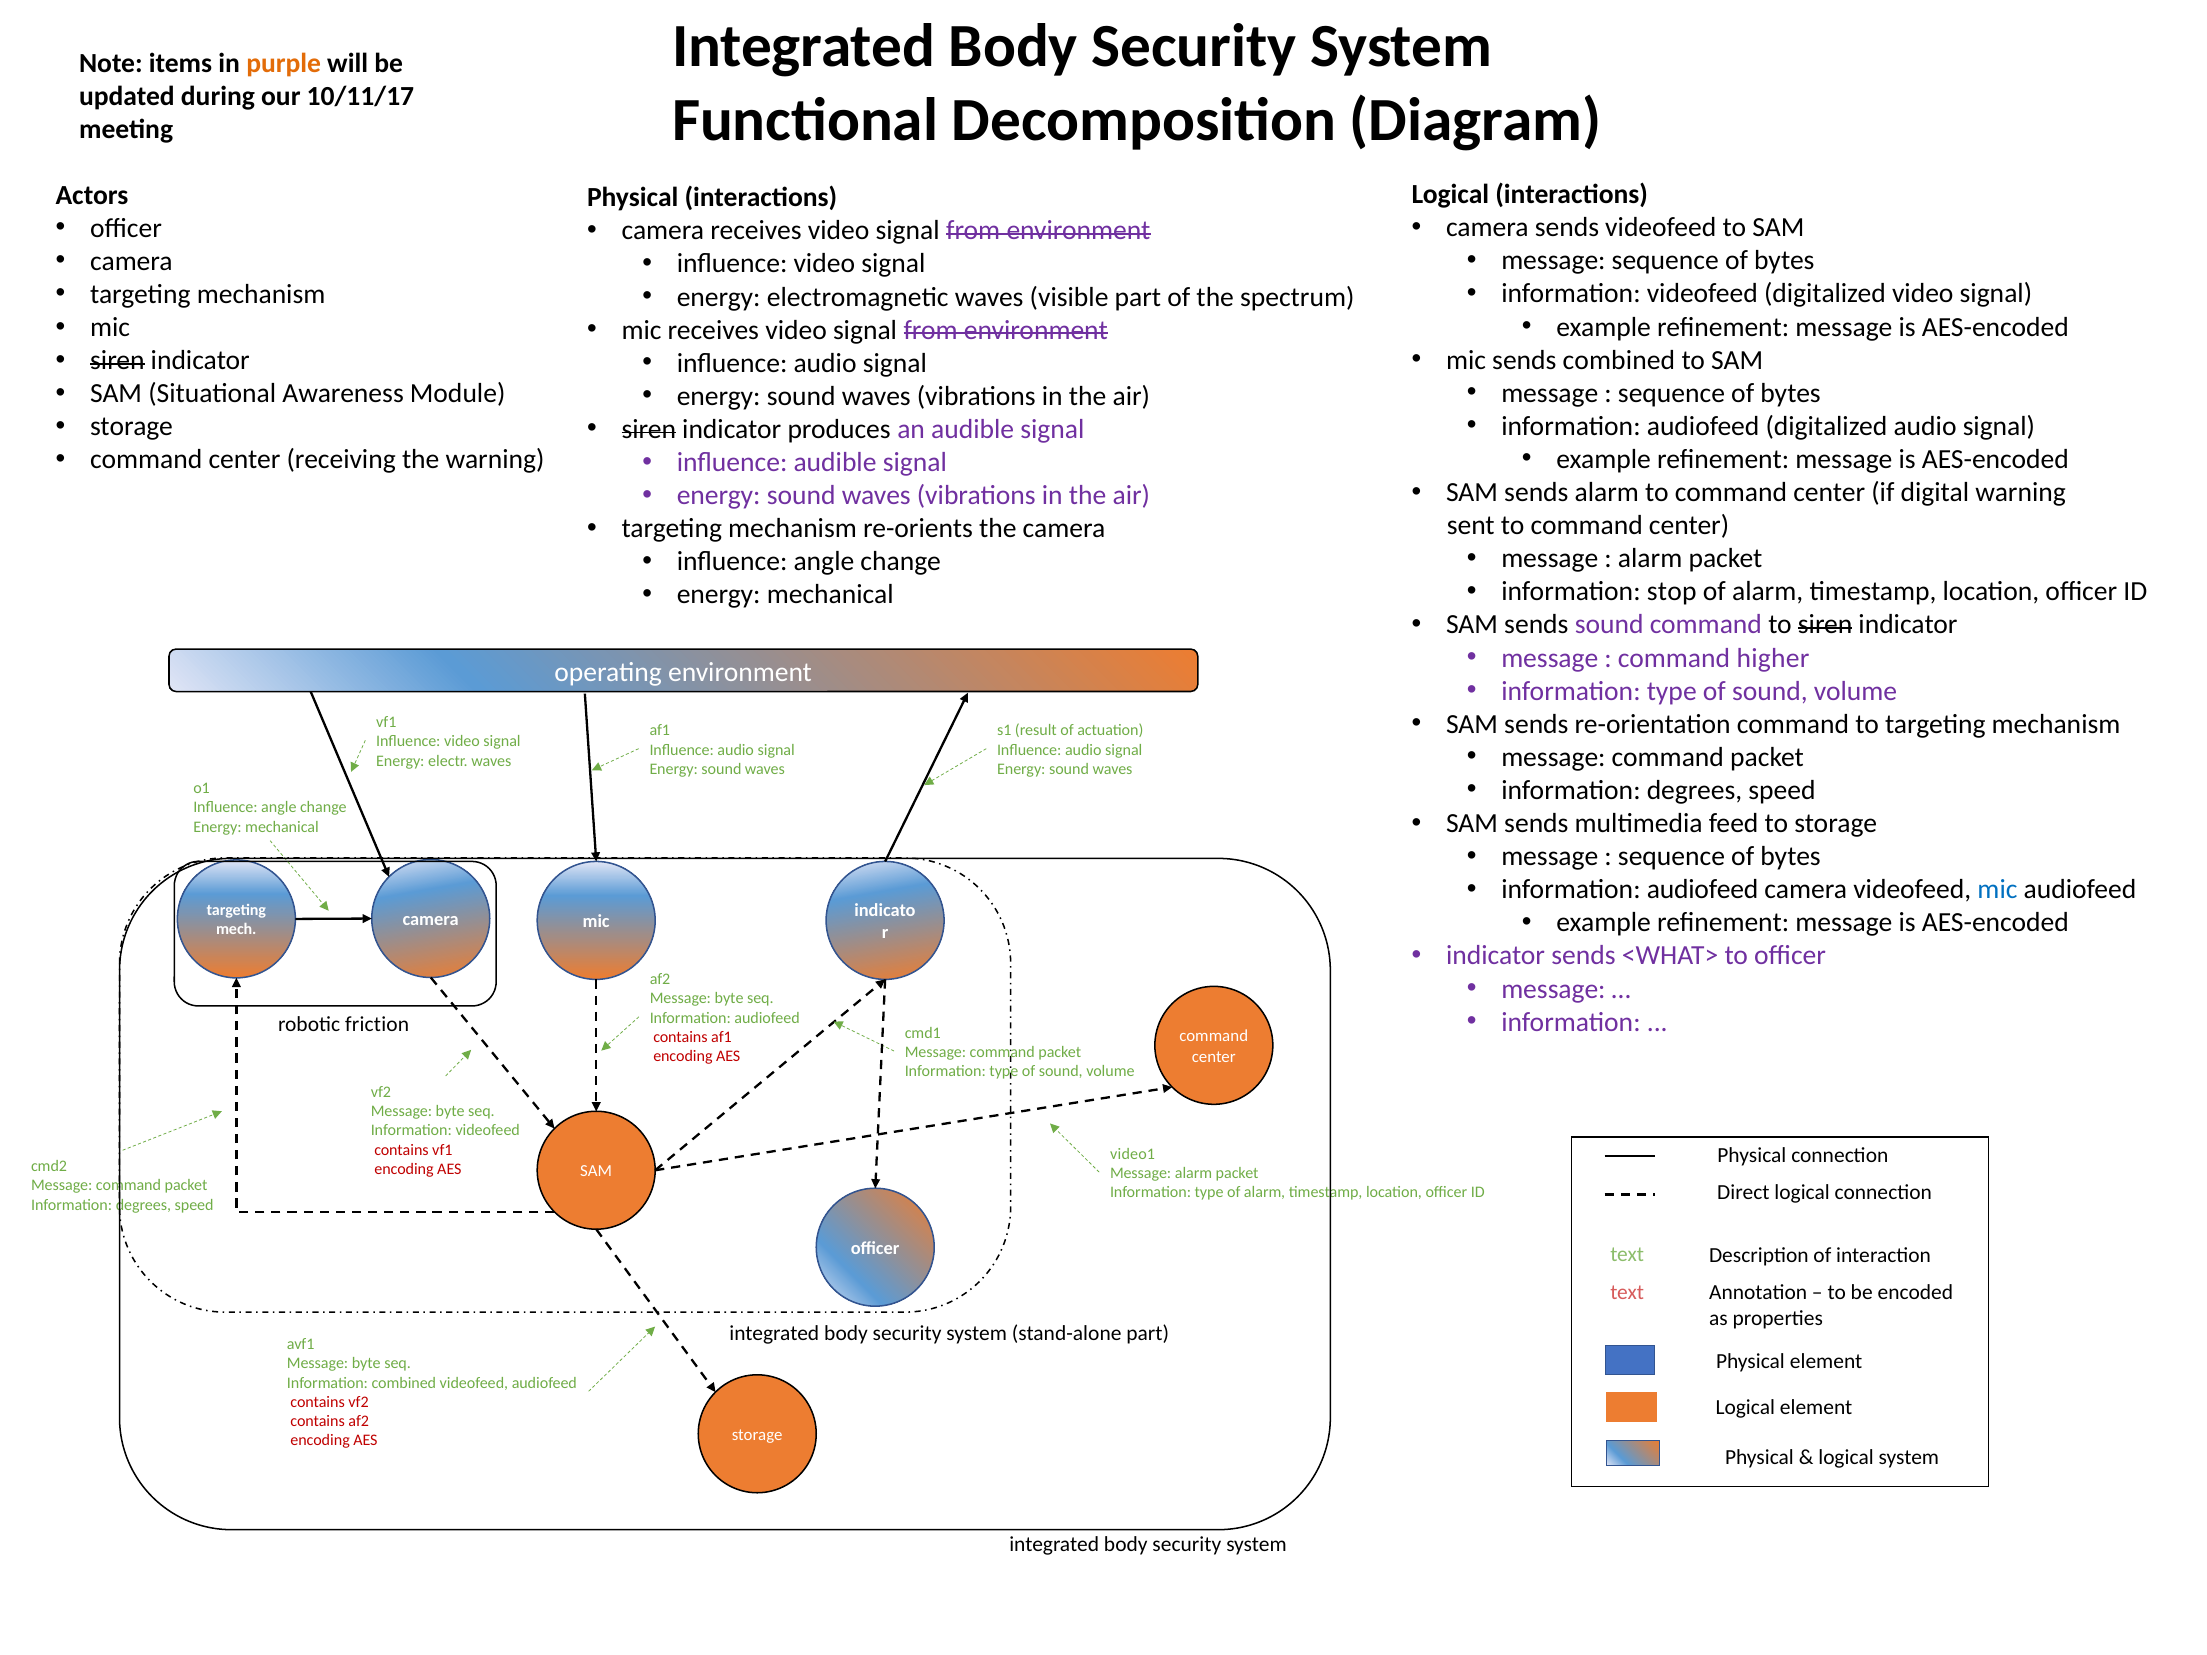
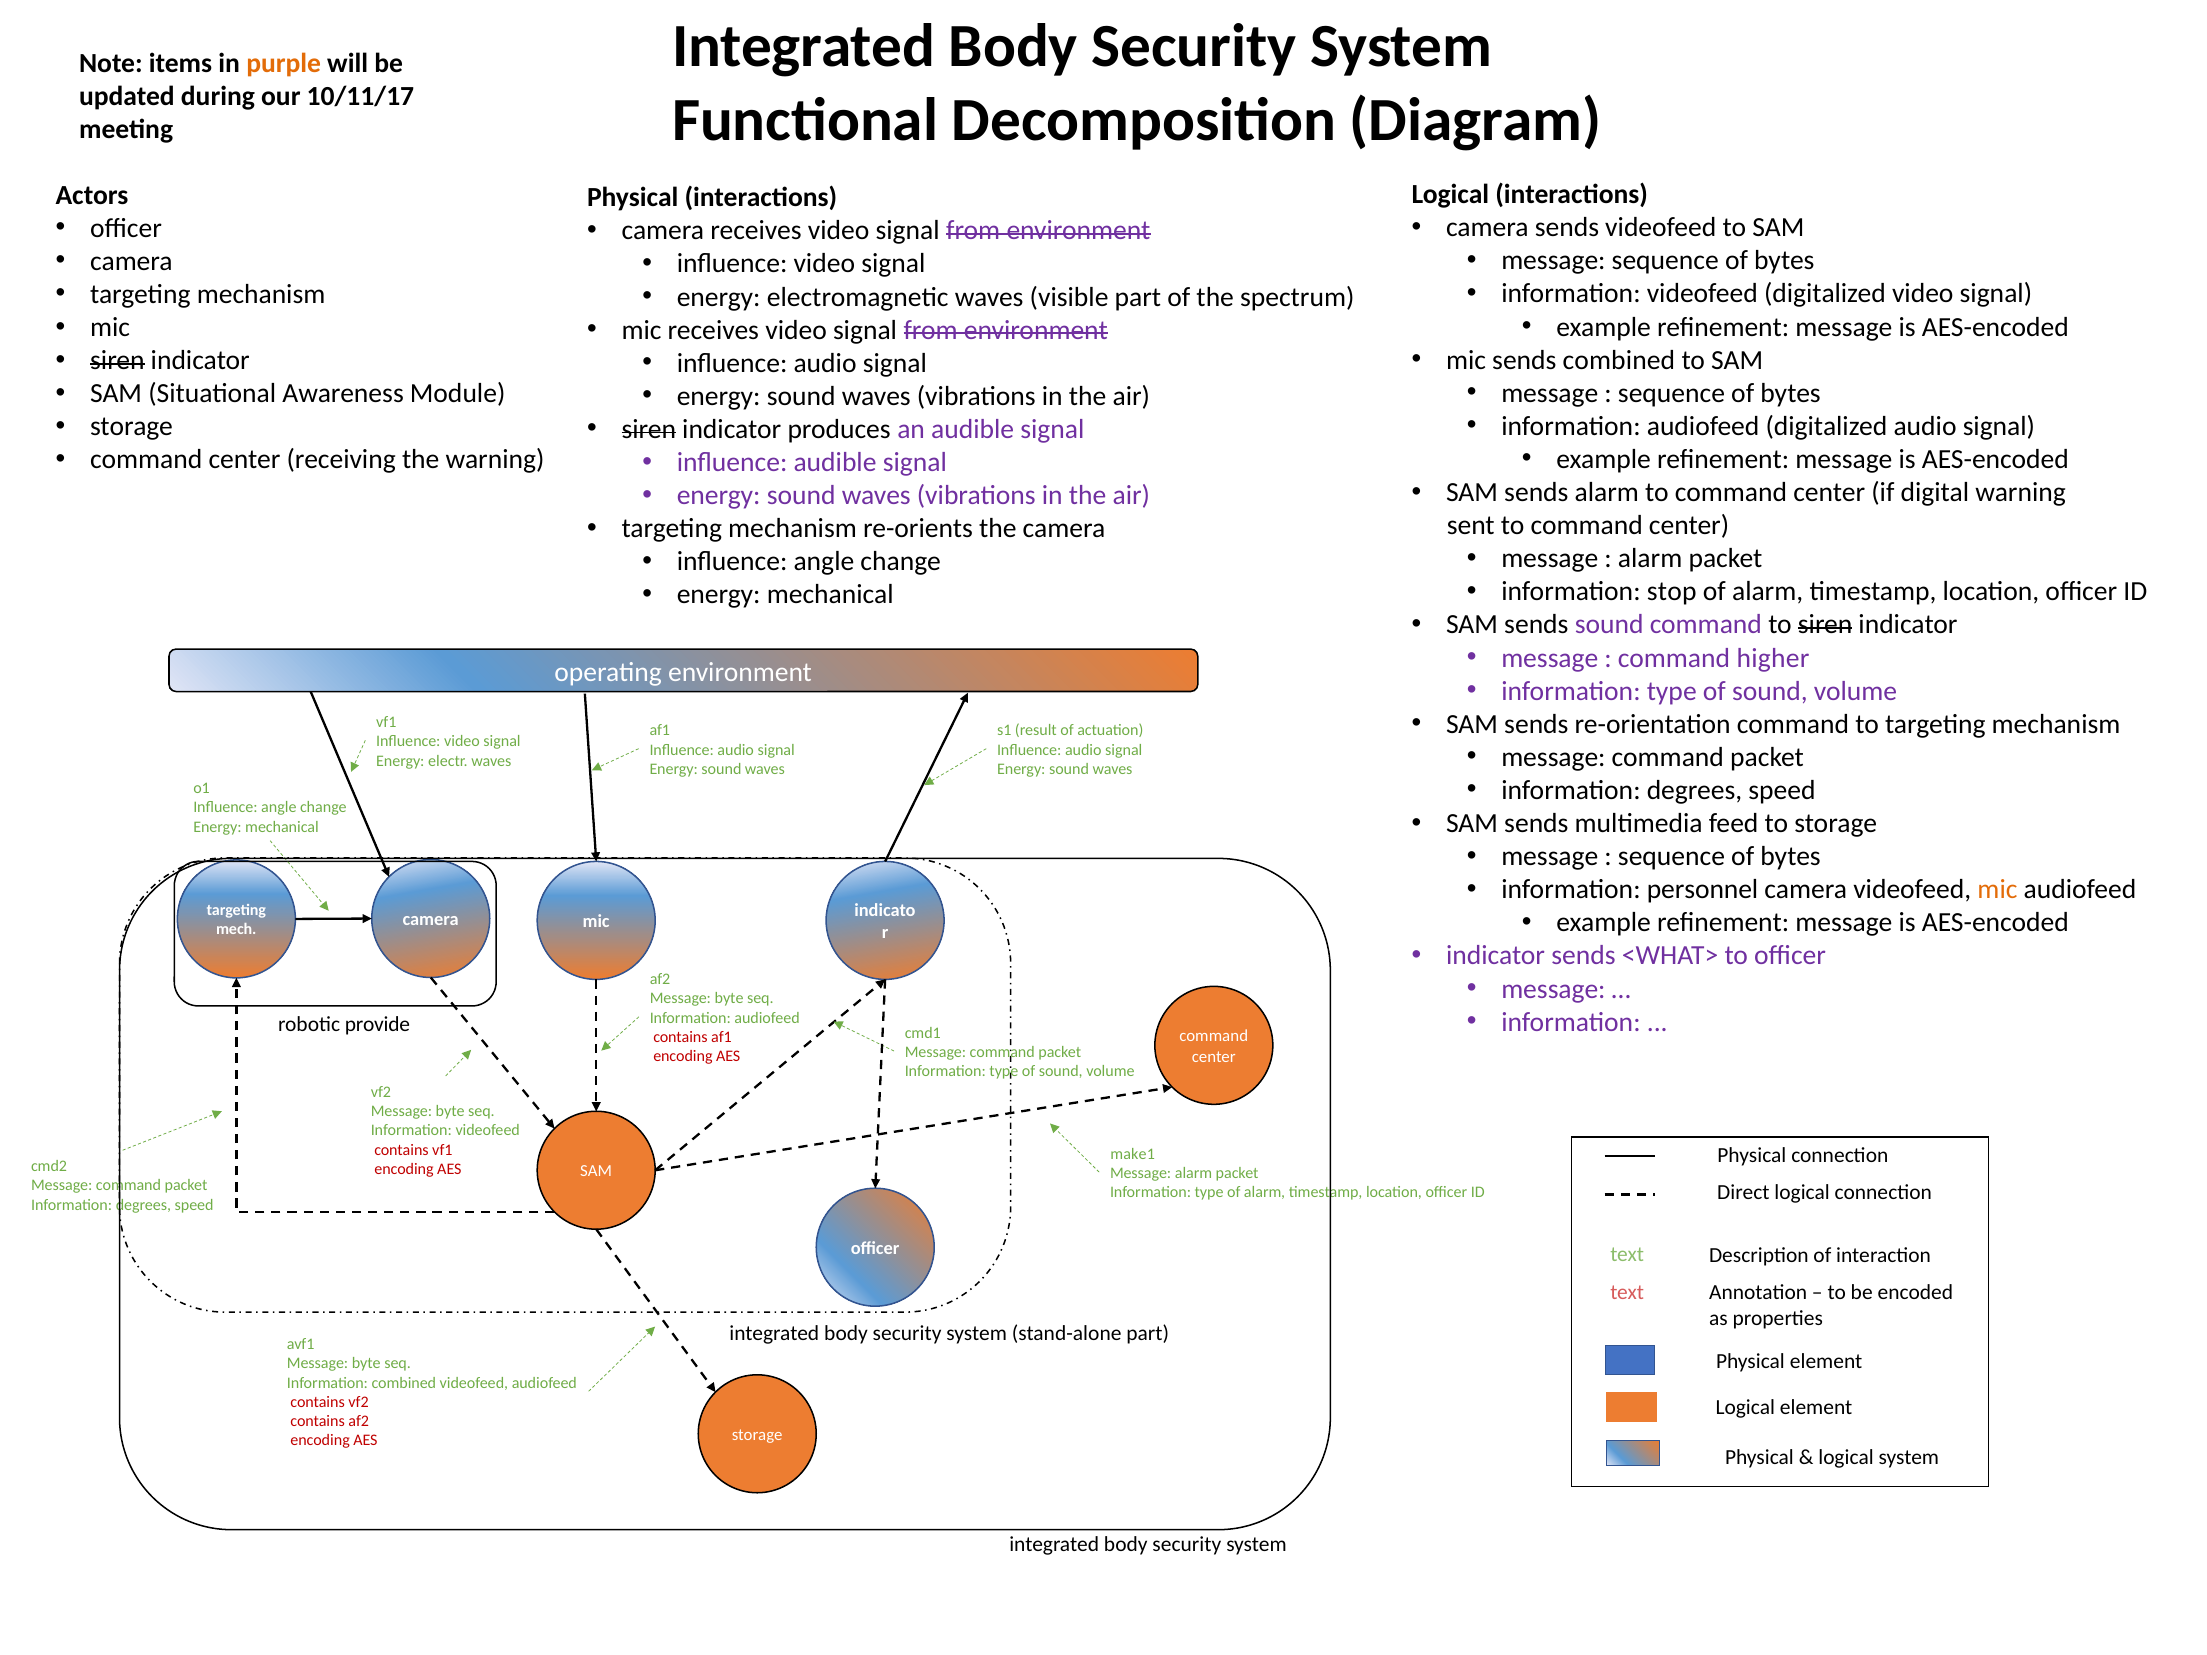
audiofeed at (1703, 890): audiofeed -> personnel
mic at (1997, 890) colour: blue -> orange
friction: friction -> provide
video1: video1 -> make1
